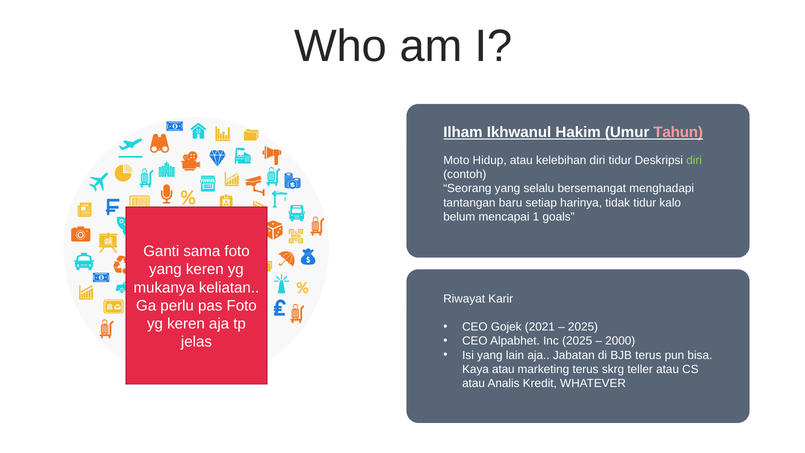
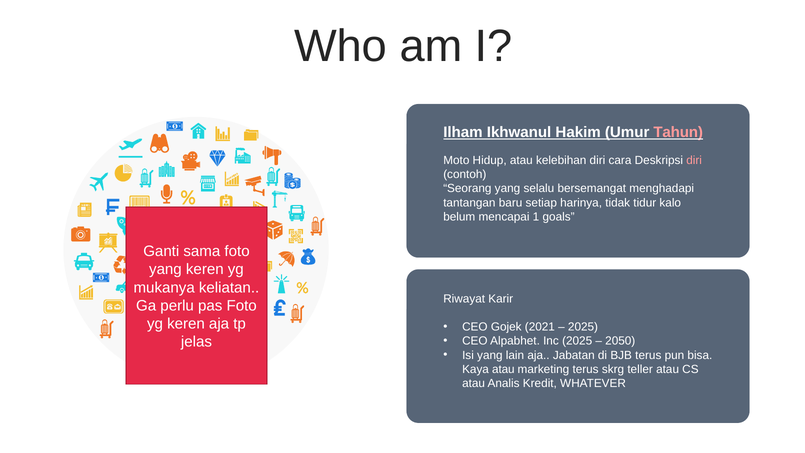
diri tidur: tidur -> cara
diri at (694, 160) colour: light green -> pink
2000: 2000 -> 2050
